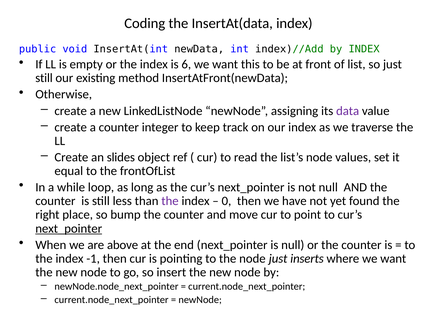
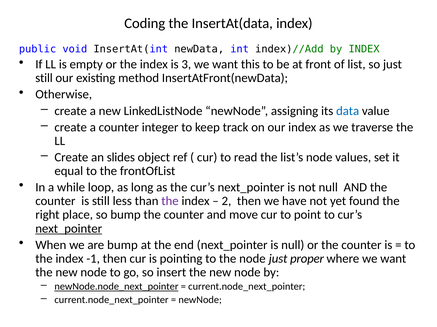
6: 6 -> 3
data colour: purple -> blue
0: 0 -> 2
are above: above -> bump
inserts: inserts -> proper
newNode.node_next_pointer underline: none -> present
